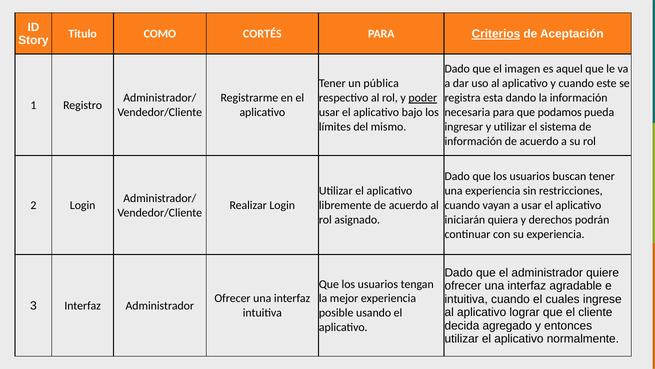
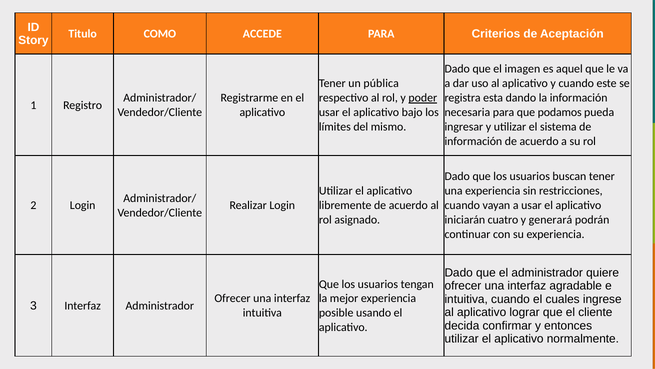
CORTÉS: CORTÉS -> ACCEDE
Criterios underline: present -> none
quiera: quiera -> cuatro
derechos: derechos -> generará
agregado: agregado -> confirmar
